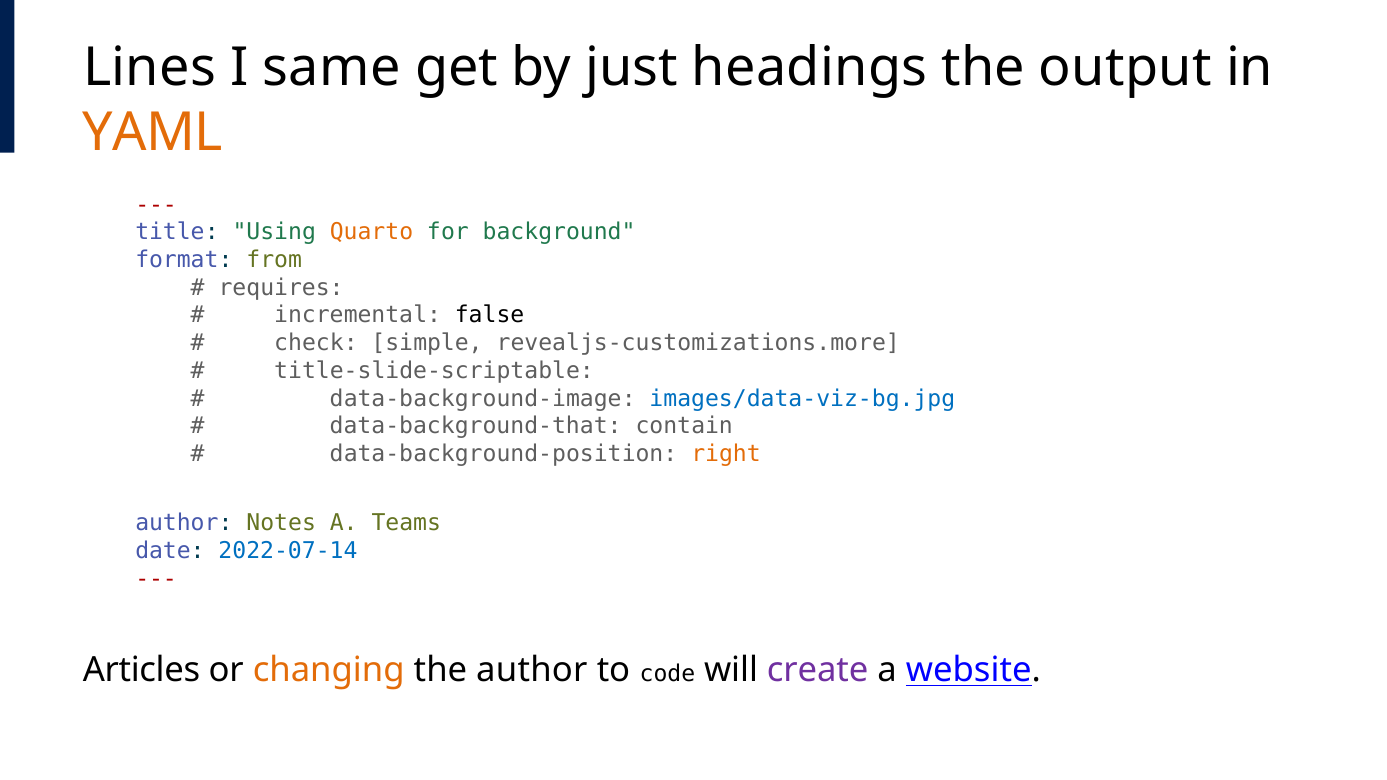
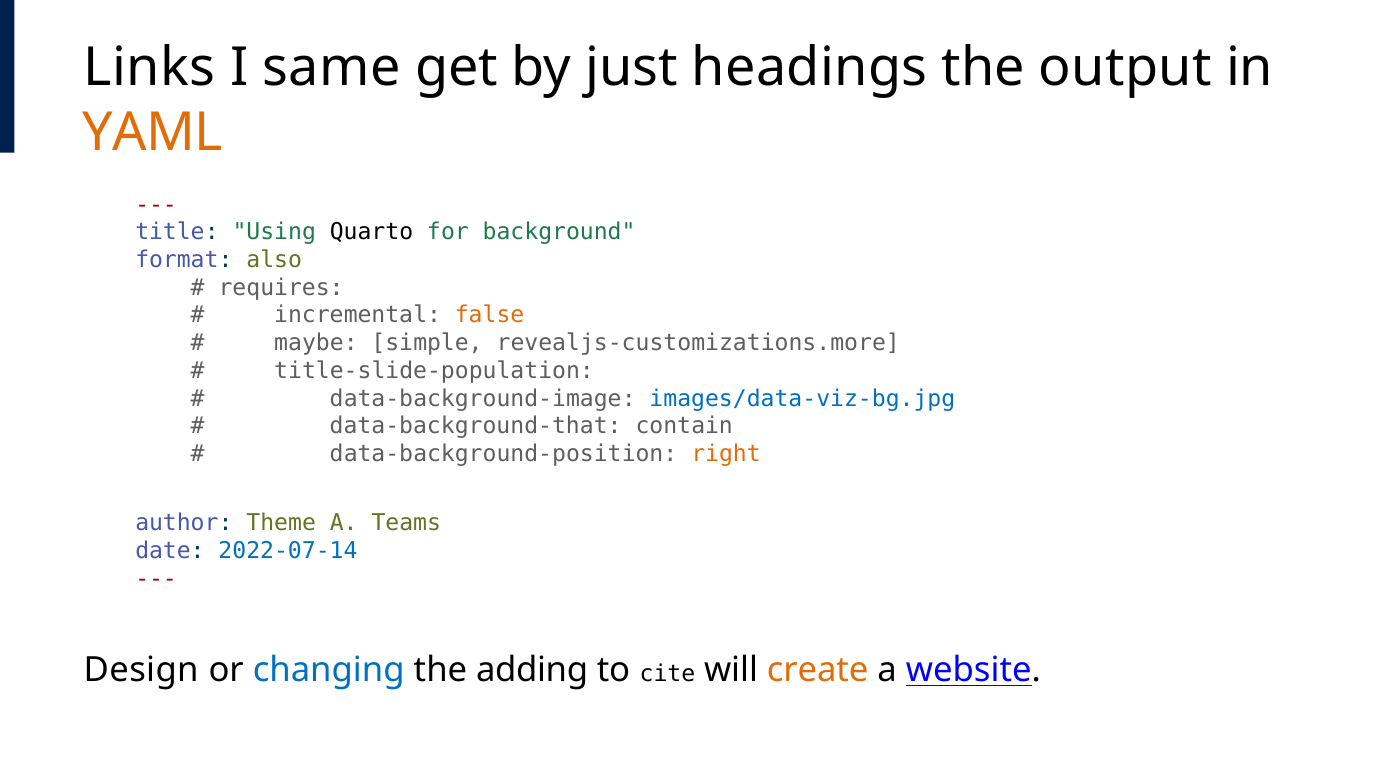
Lines: Lines -> Links
Quarto colour: orange -> black
from: from -> also
false colour: black -> orange
check: check -> maybe
title-slide-scriptable: title-slide-scriptable -> title-slide-population
Notes: Notes -> Theme
Articles: Articles -> Design
changing colour: orange -> blue
the author: author -> adding
code: code -> cite
create colour: purple -> orange
